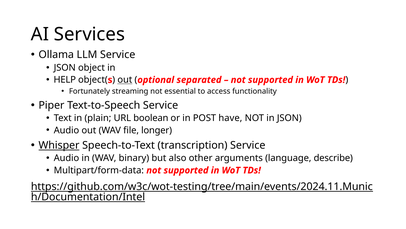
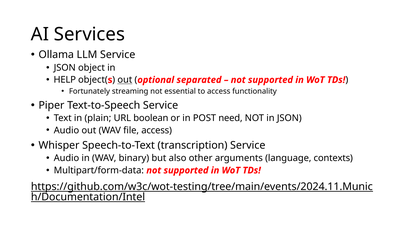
have: have -> need
file longer: longer -> access
Whisper underline: present -> none
describe: describe -> contexts
